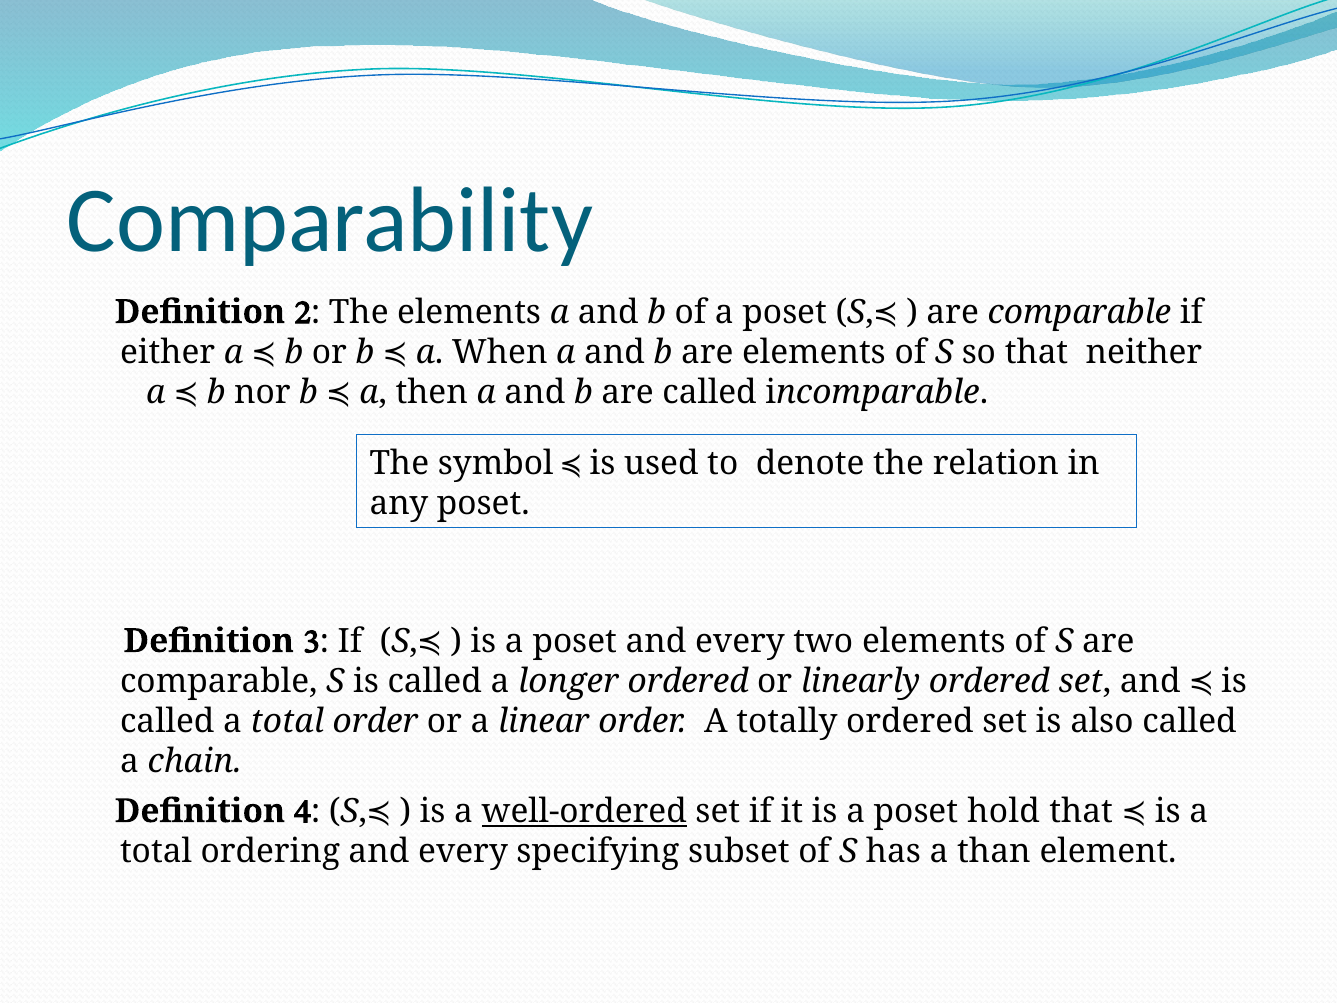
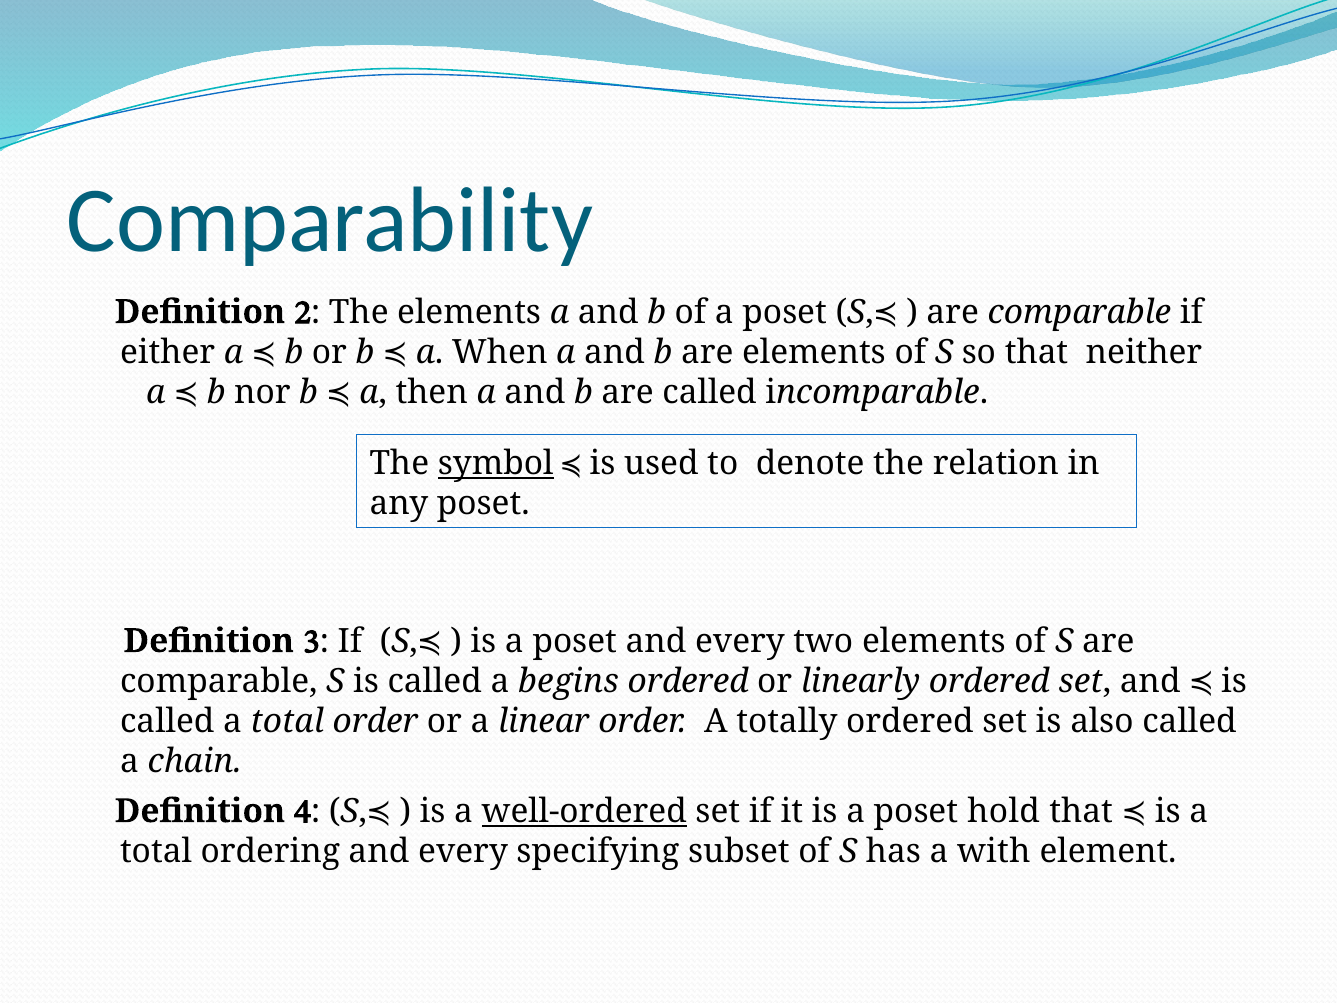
symbol underline: none -> present
longer: longer -> begins
than: than -> with
